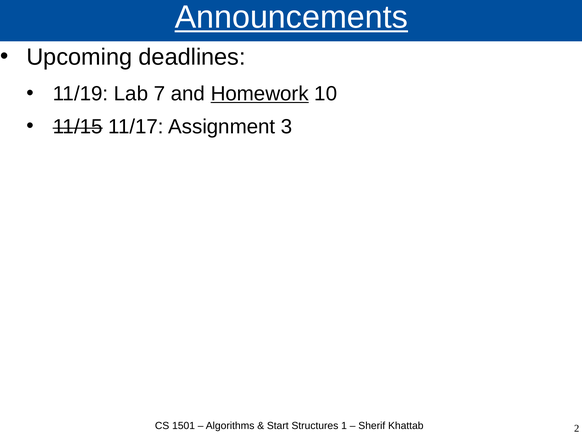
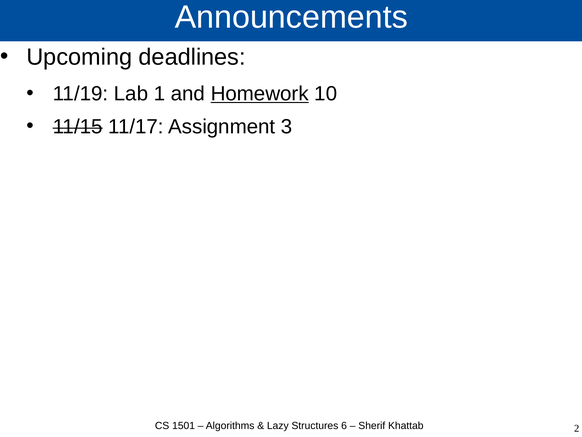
Announcements underline: present -> none
7: 7 -> 1
Start: Start -> Lazy
1: 1 -> 6
